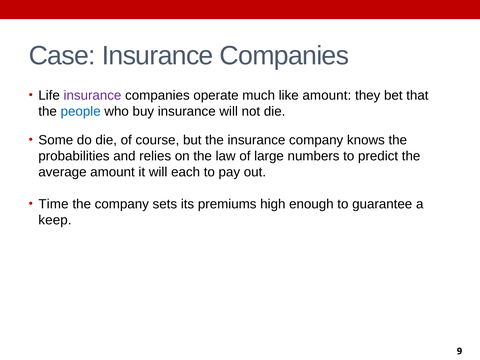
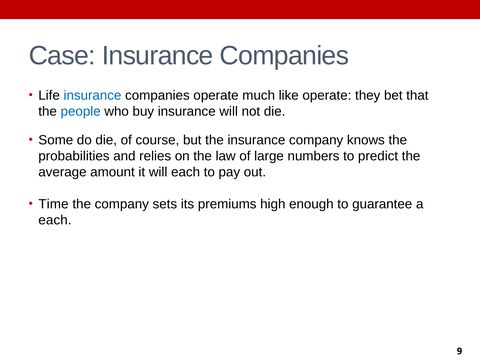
insurance at (92, 95) colour: purple -> blue
like amount: amount -> operate
keep at (55, 220): keep -> each
